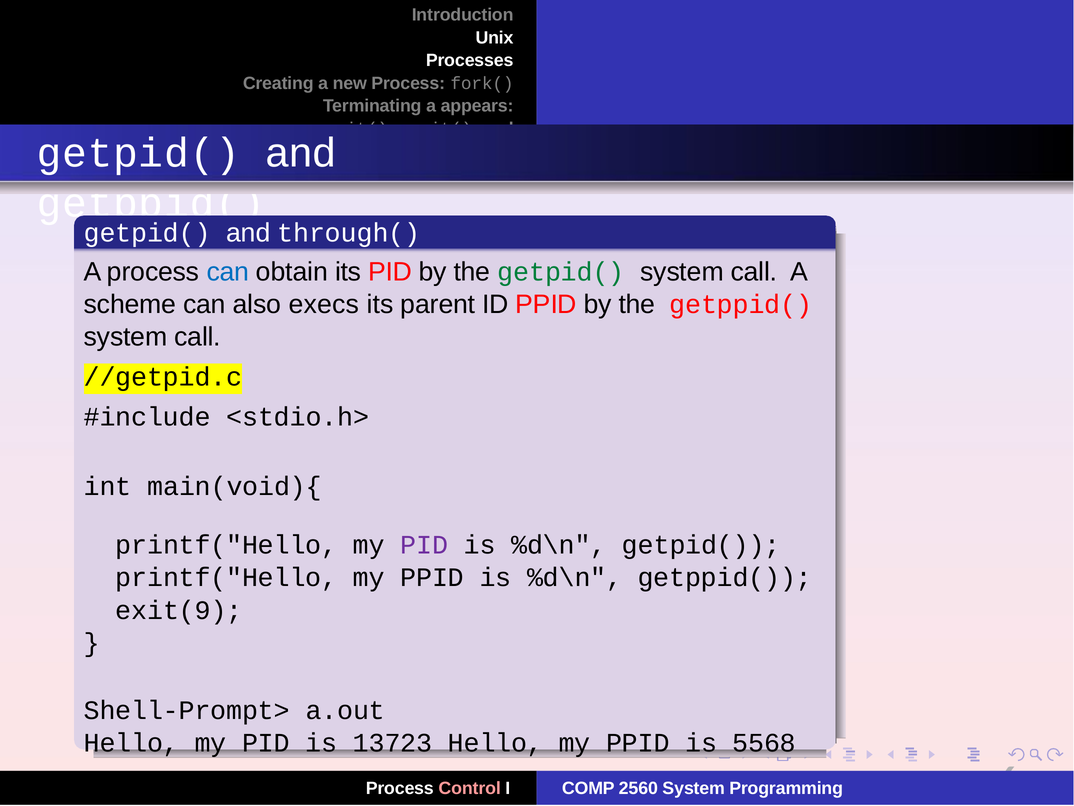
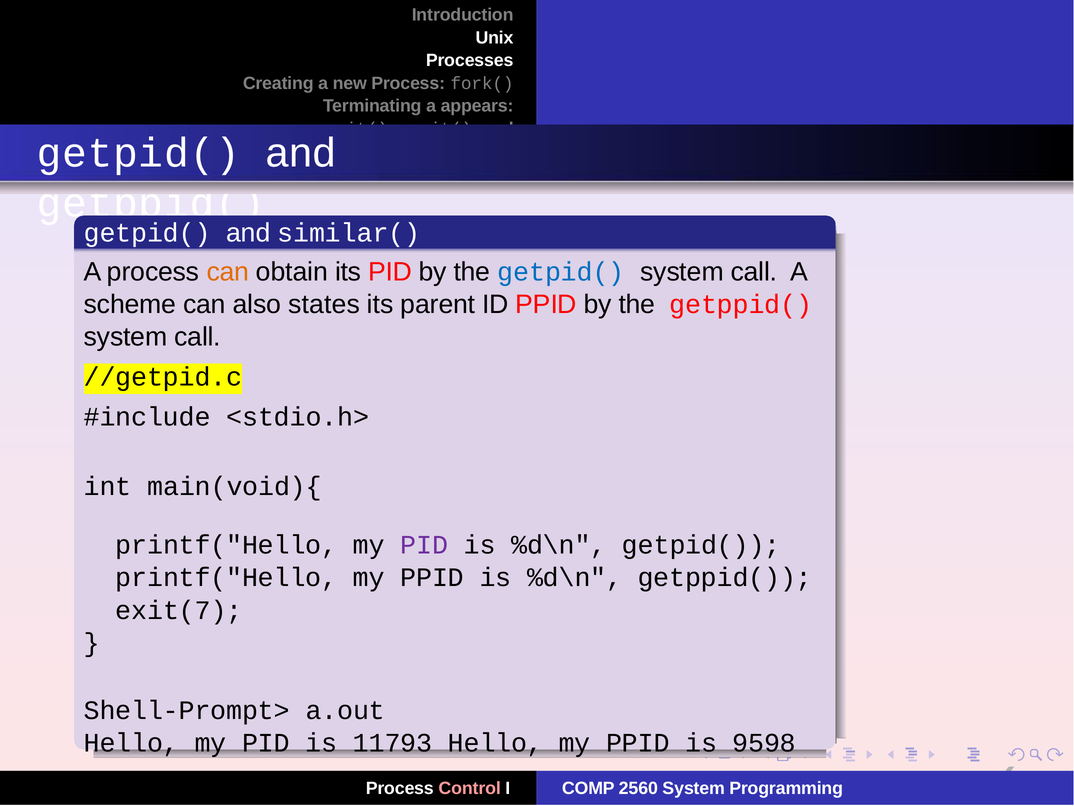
through(: through( -> similar(
can at (228, 272) colour: blue -> orange
getpid( at (561, 272) colour: green -> blue
execs: execs -> states
exit(9: exit(9 -> exit(7
13723: 13723 -> 11793
5568: 5568 -> 9598
